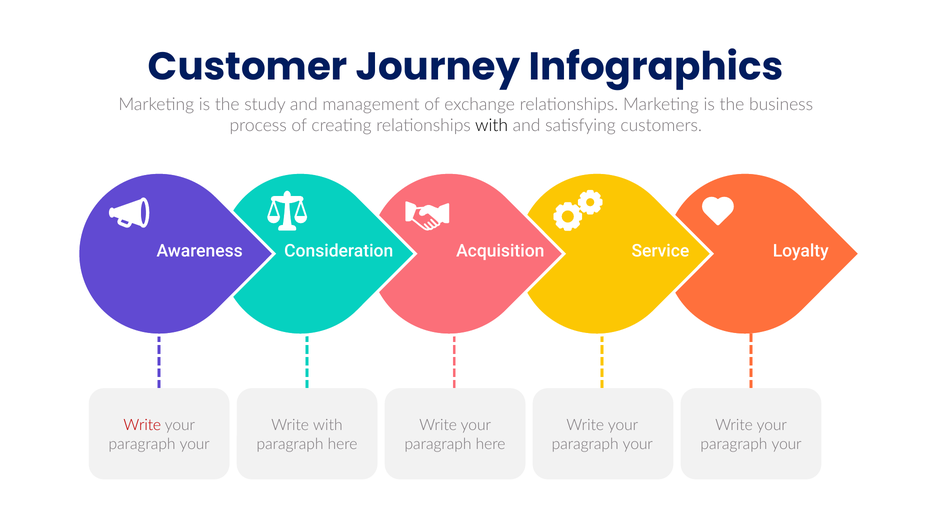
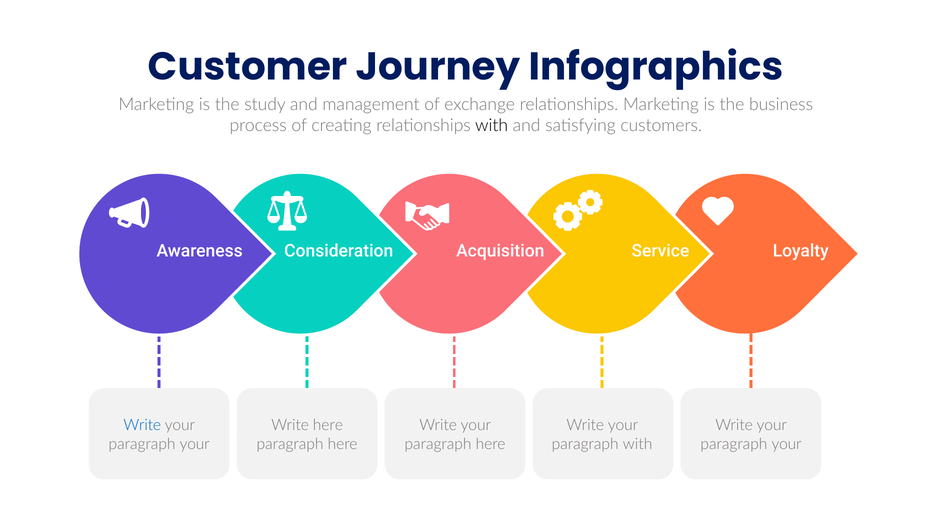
Write at (142, 425) colour: red -> blue
Write with: with -> here
your at (638, 443): your -> with
